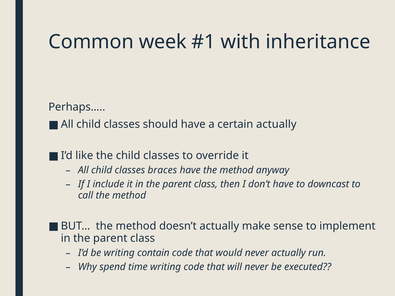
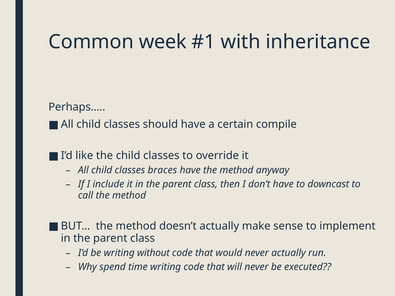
certain actually: actually -> compile
contain: contain -> without
